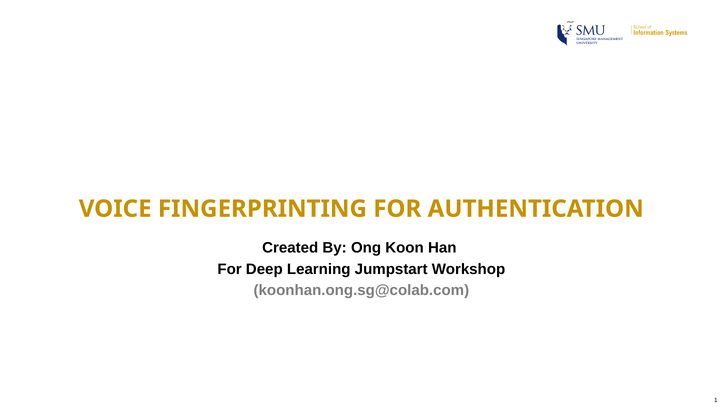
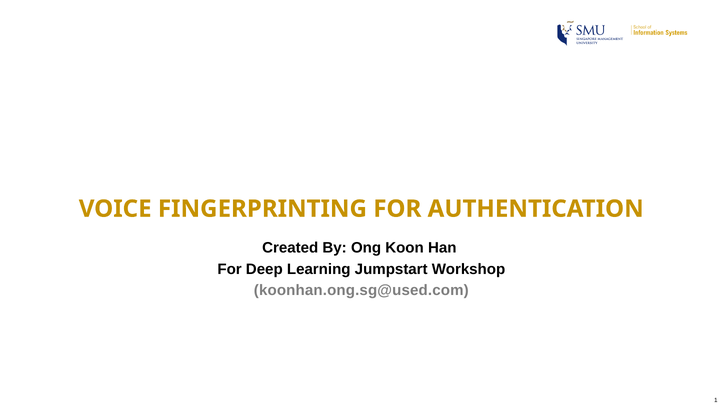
koonhan.ong.sg@colab.com: koonhan.ong.sg@colab.com -> koonhan.ong.sg@used.com
